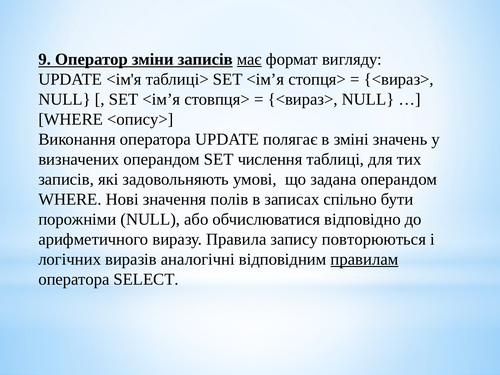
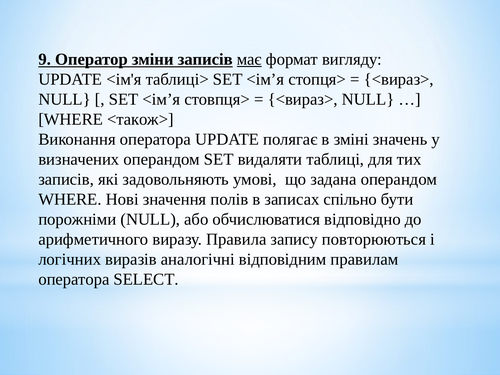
<опису>: <опису> -> <також>
числення: числення -> видаляти
правилам underline: present -> none
